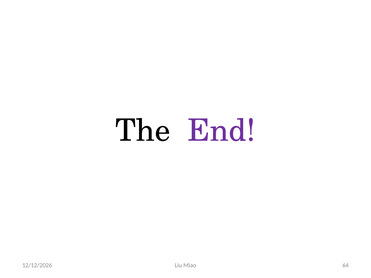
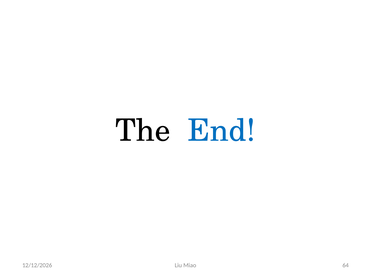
End colour: purple -> blue
